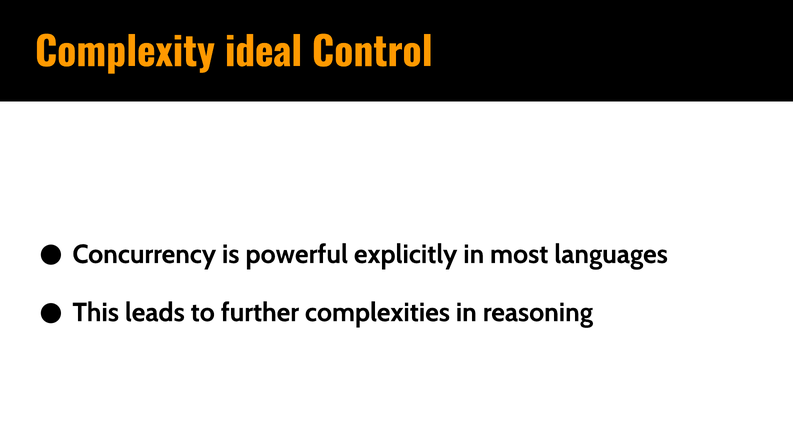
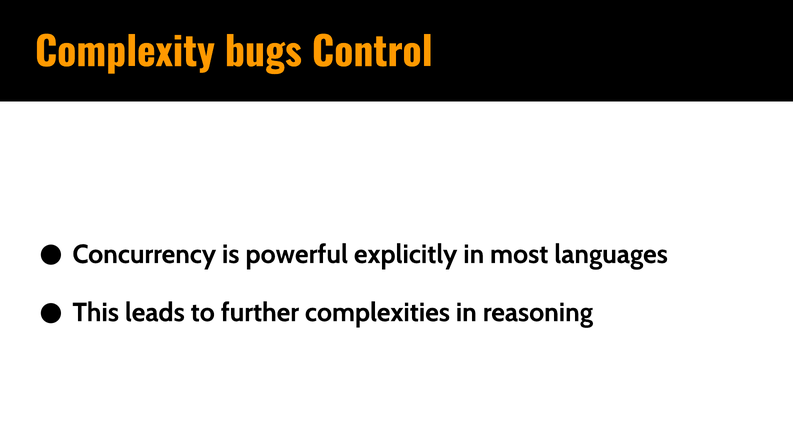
ideal: ideal -> bugs
